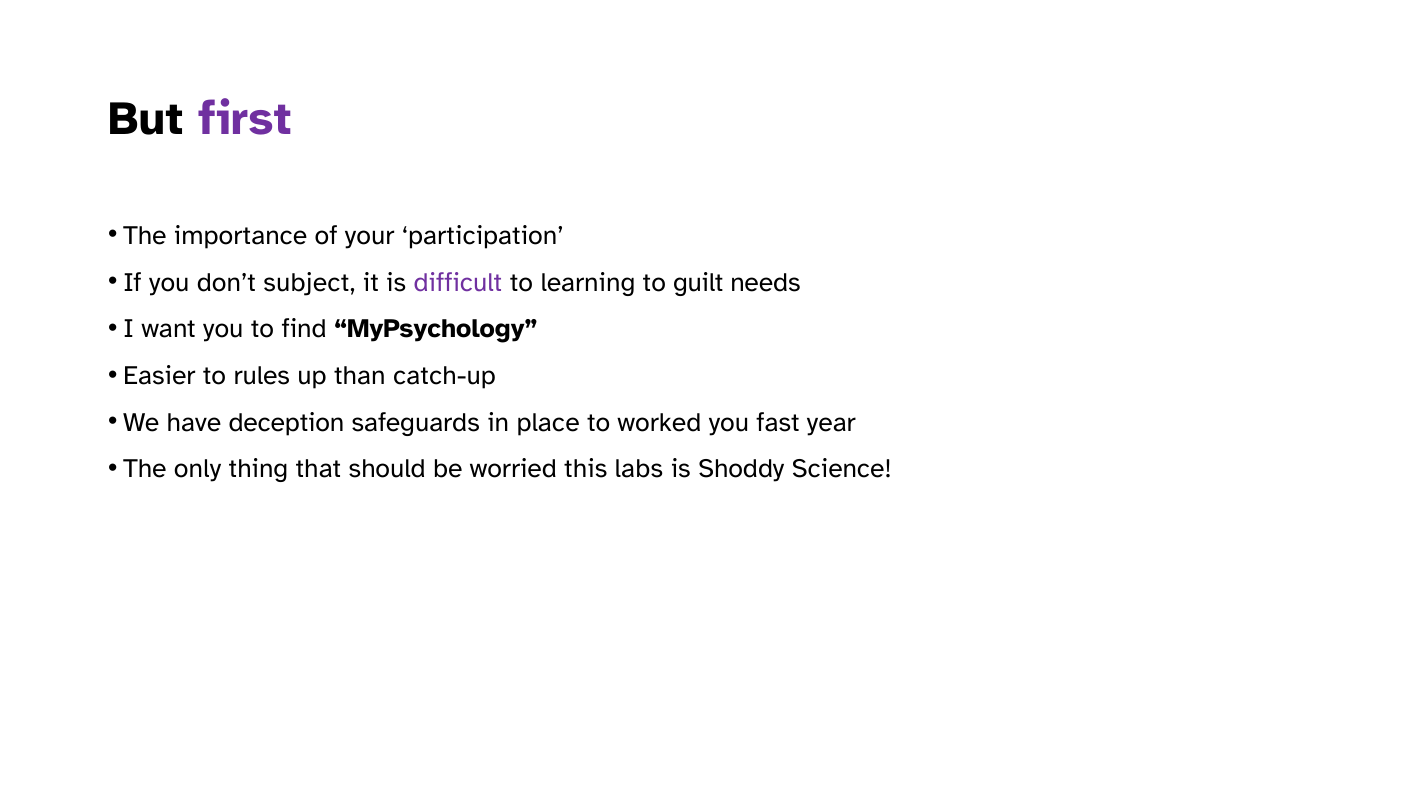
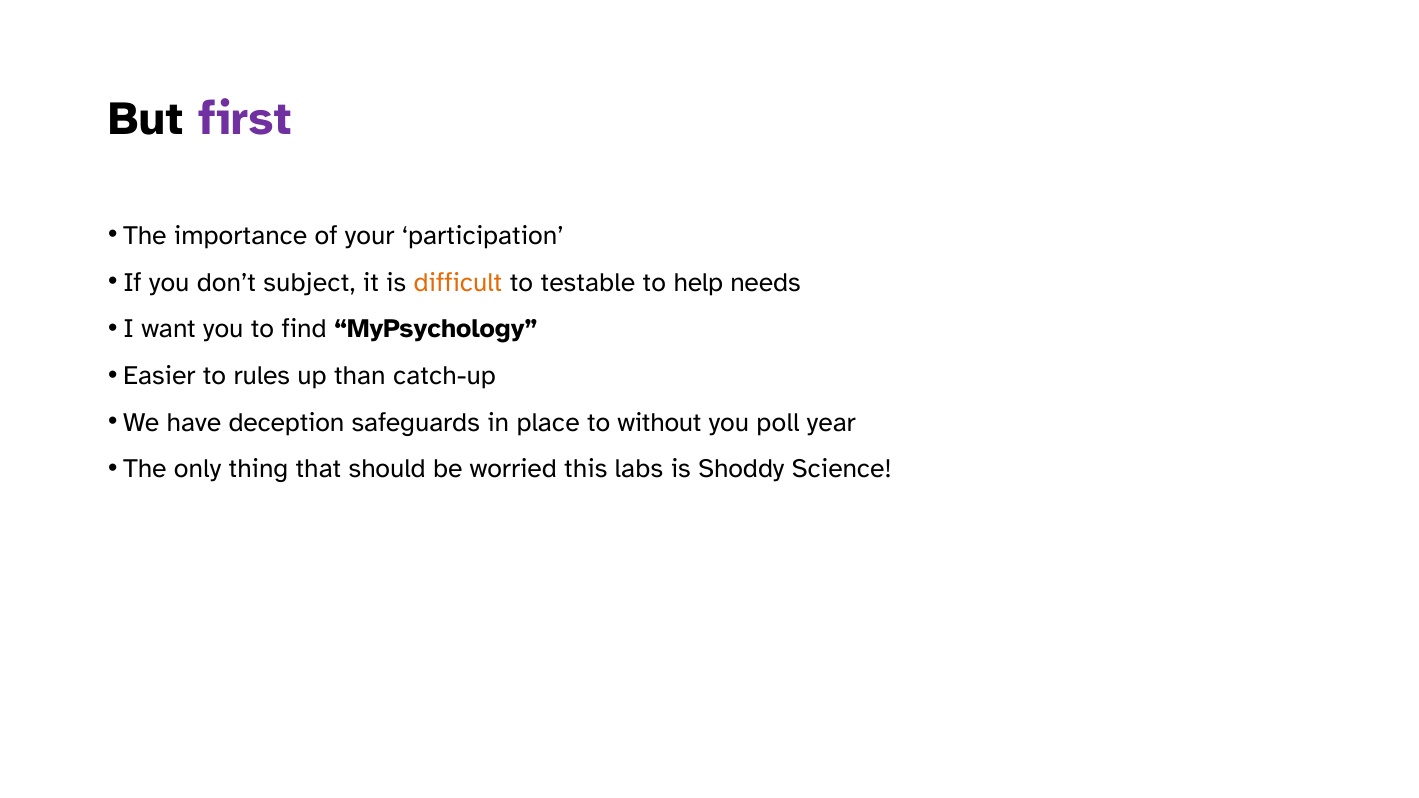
difficult colour: purple -> orange
learning: learning -> testable
guilt: guilt -> help
worked: worked -> without
fast: fast -> poll
